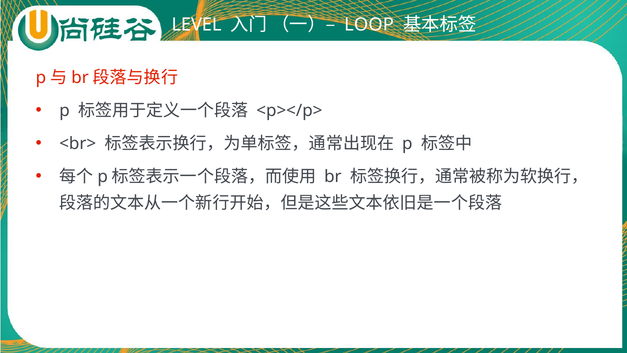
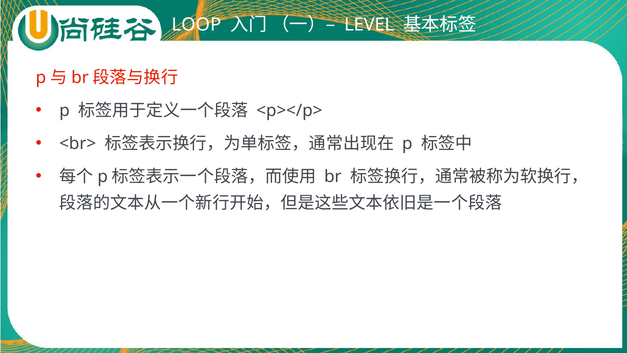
LEVEL: LEVEL -> LOOP
LOOP: LOOP -> LEVEL
